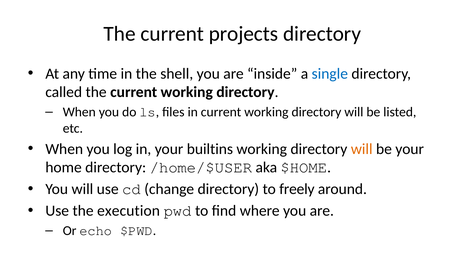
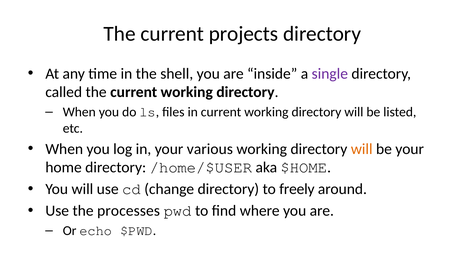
single colour: blue -> purple
builtins: builtins -> various
execution: execution -> processes
